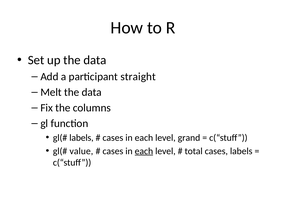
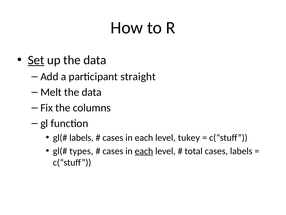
Set underline: none -> present
grand: grand -> tukey
value: value -> types
